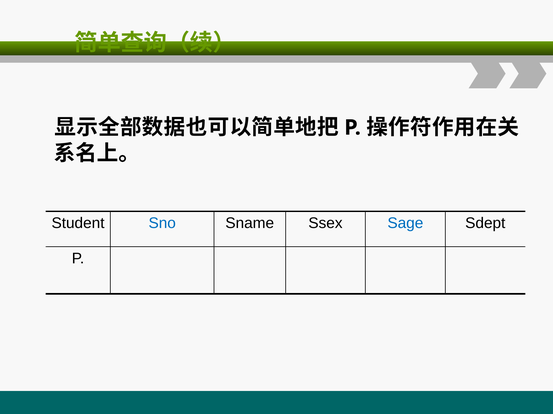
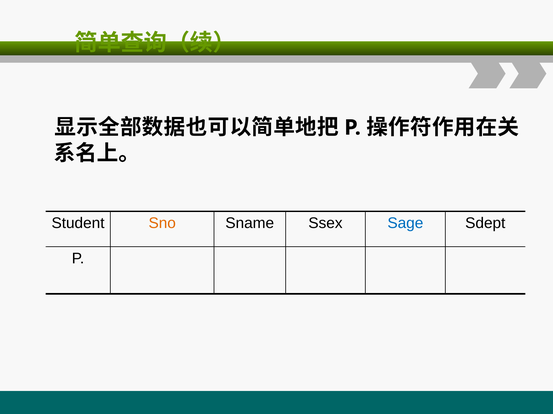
Sno colour: blue -> orange
